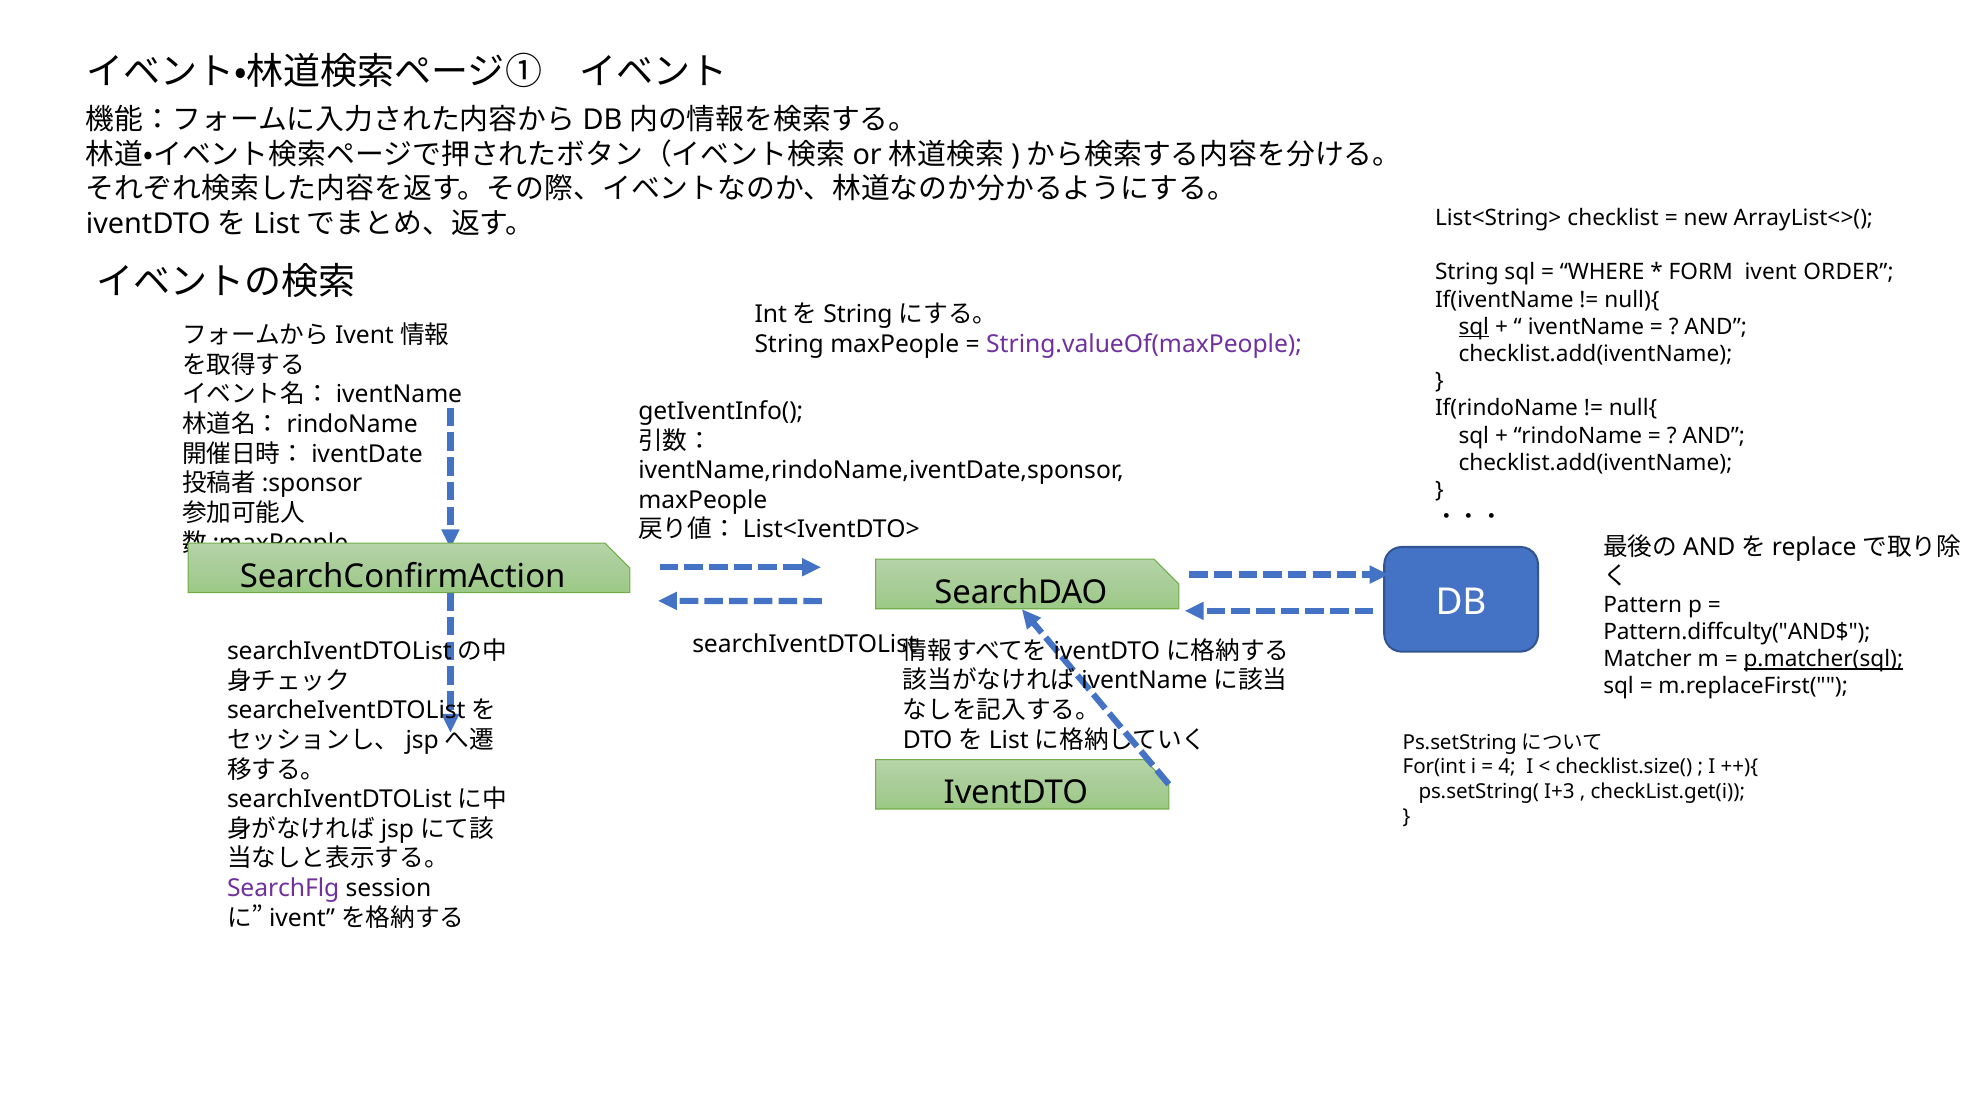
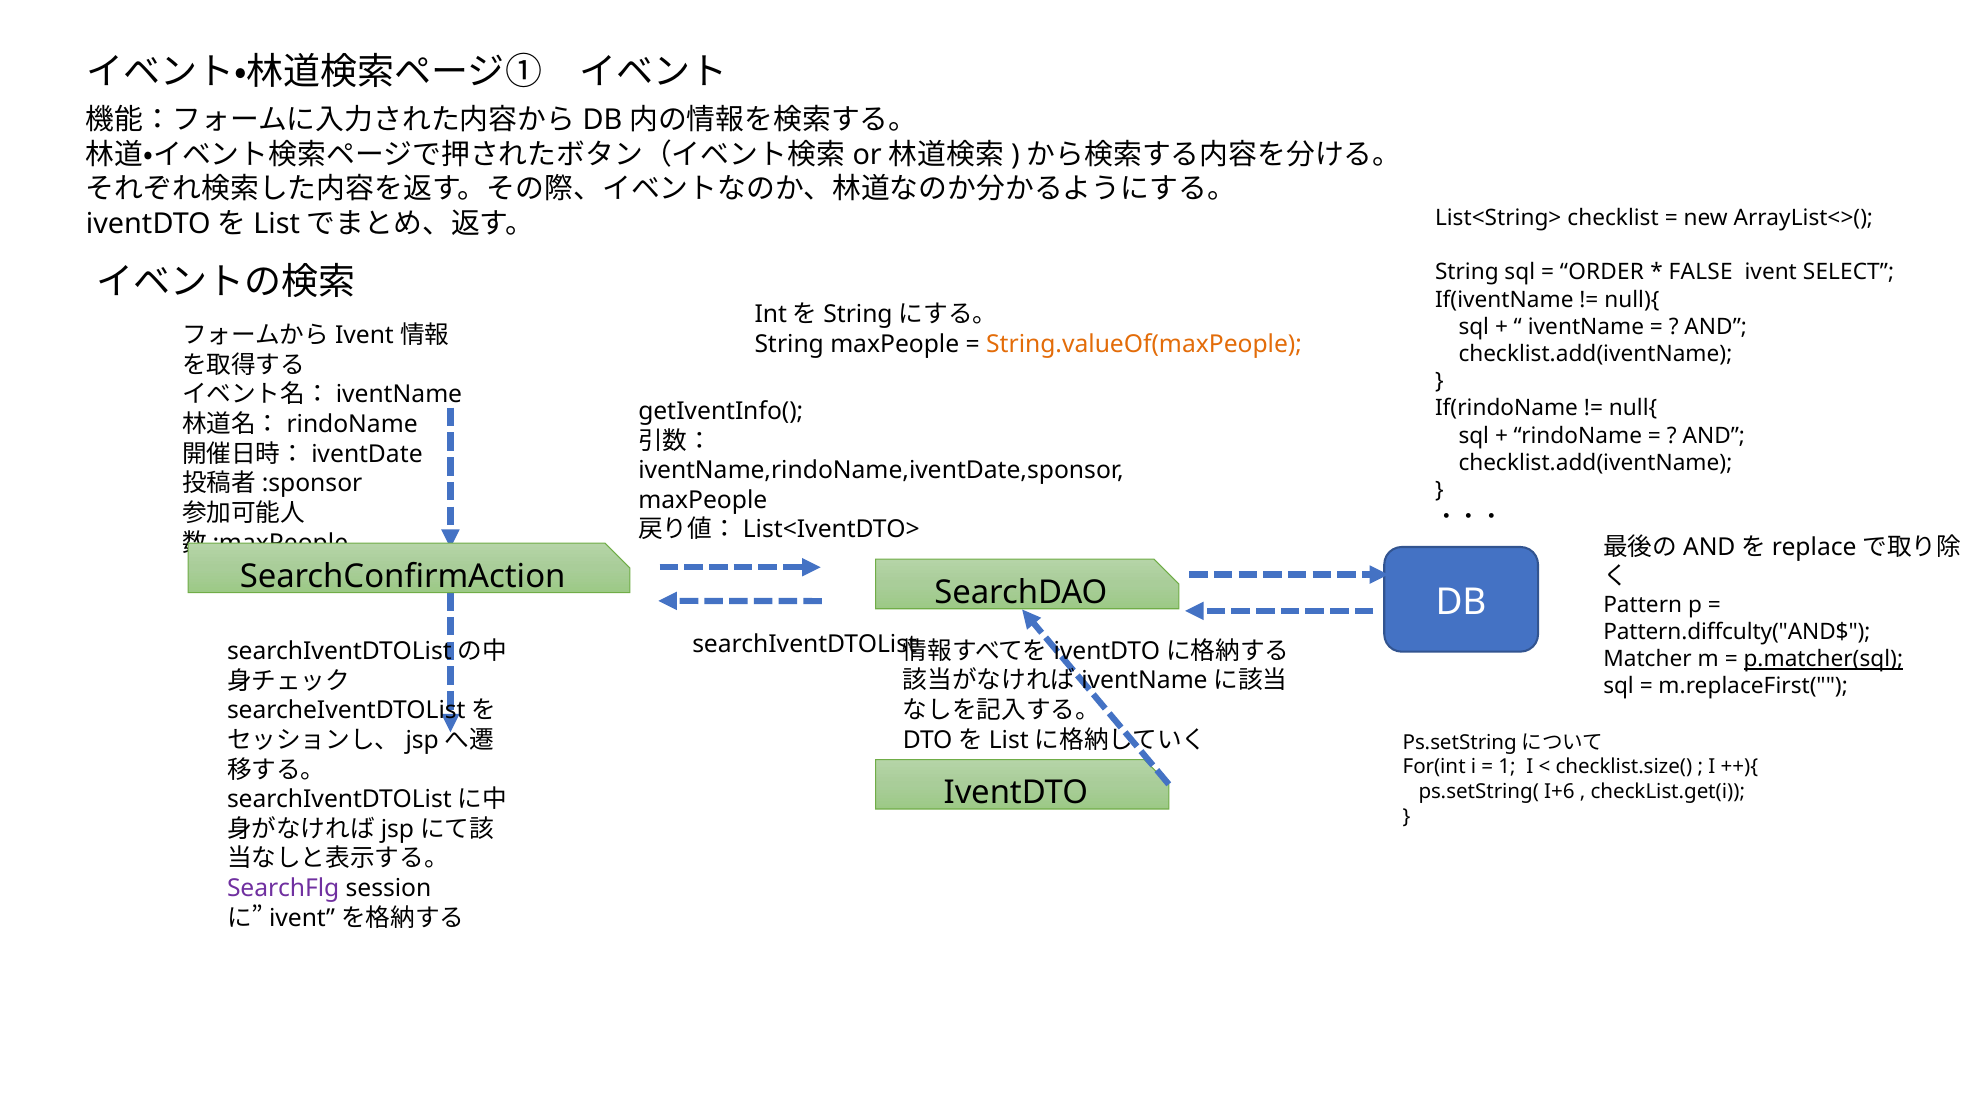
WHERE: WHERE -> ORDER
FORM: FORM -> FALSE
ORDER: ORDER -> SELECT
sql at (1474, 327) underline: present -> none
String.valueOf(maxPeople colour: purple -> orange
4: 4 -> 1
I+3: I+3 -> I+6
